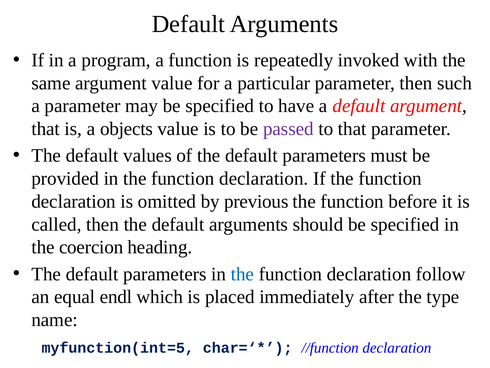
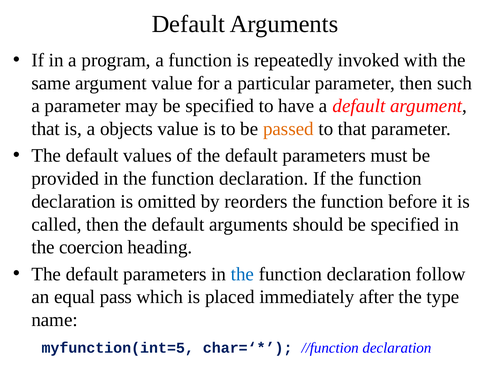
passed colour: purple -> orange
previous: previous -> reorders
endl: endl -> pass
